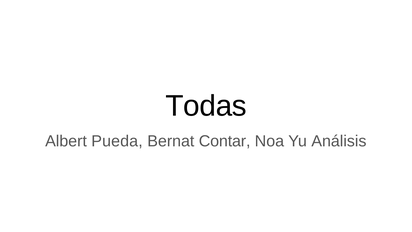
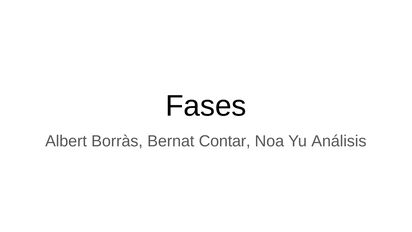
Todas: Todas -> Fases
Pueda: Pueda -> Borràs
